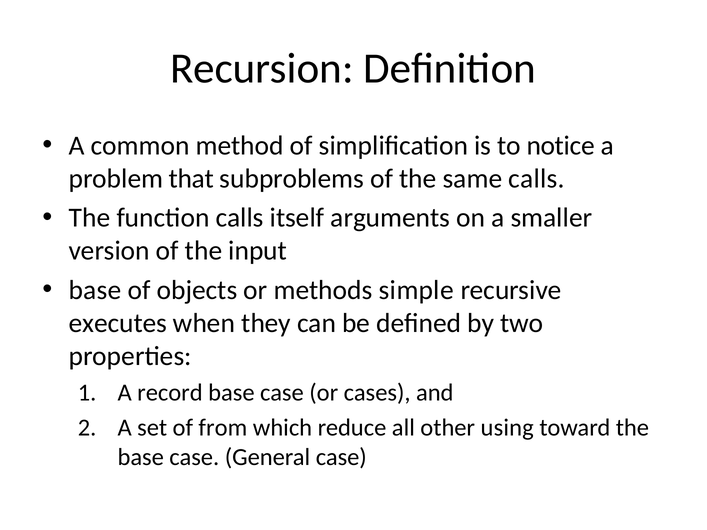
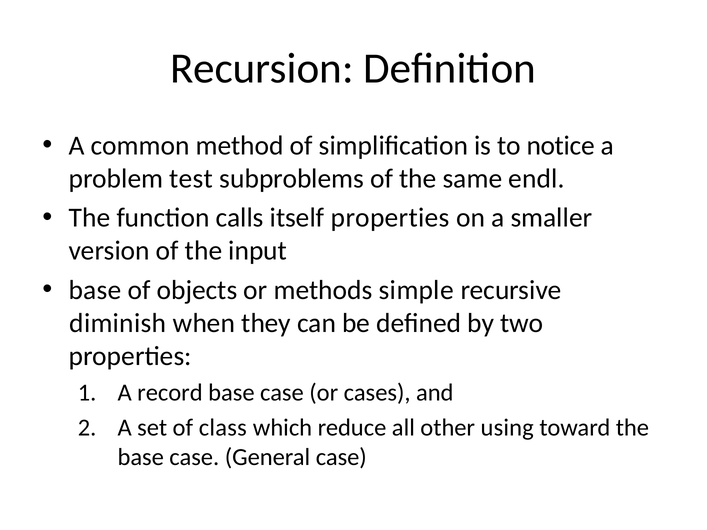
that: that -> test
same calls: calls -> endl
itself arguments: arguments -> properties
executes: executes -> diminish
from: from -> class
